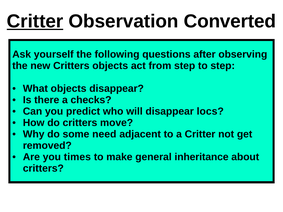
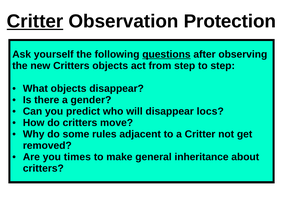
Converted: Converted -> Protection
questions underline: none -> present
checks: checks -> gender
need: need -> rules
